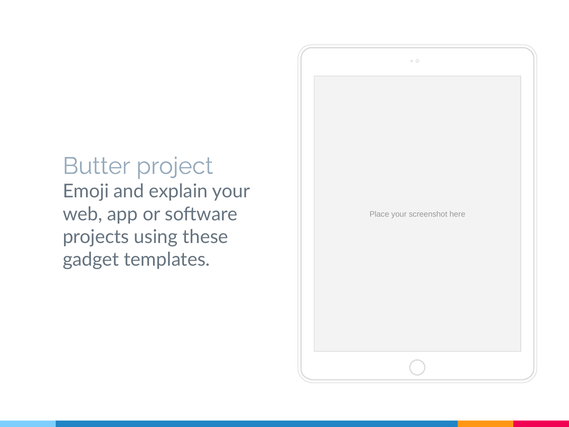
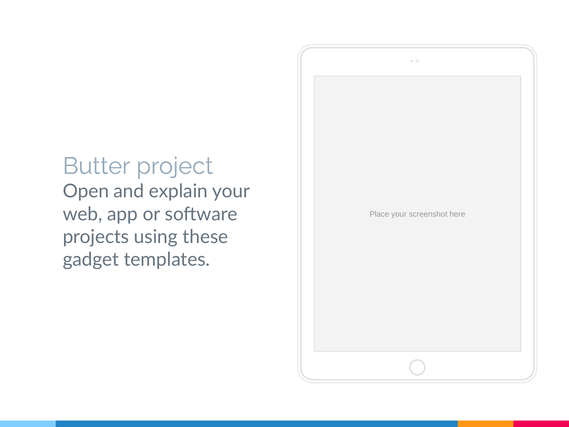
Emoji: Emoji -> Open
